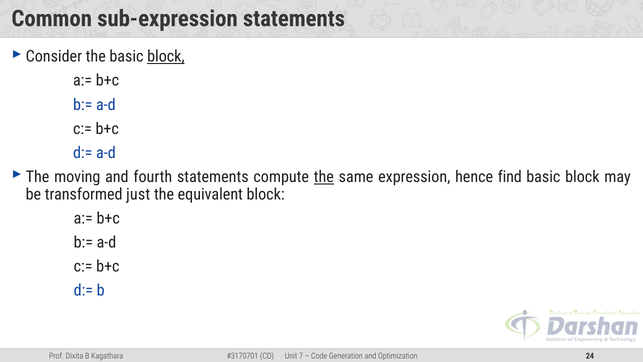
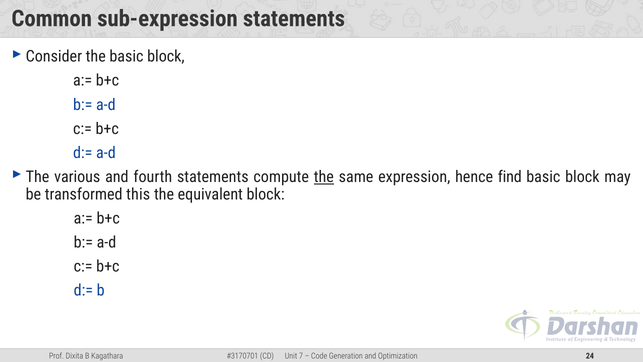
block at (166, 57) underline: present -> none
moving: moving -> various
just: just -> this
